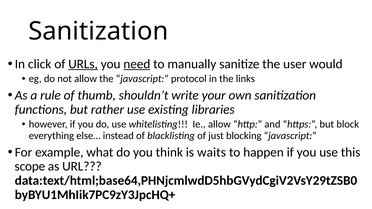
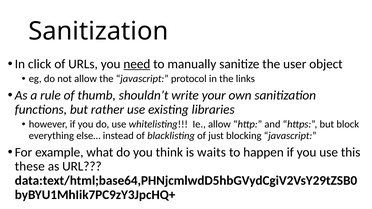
URLs underline: present -> none
would: would -> object
scope: scope -> these
